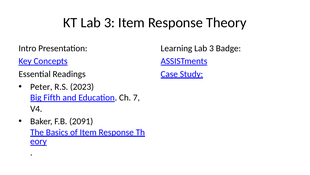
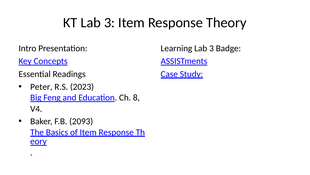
Fifth: Fifth -> Feng
7: 7 -> 8
2091: 2091 -> 2093
